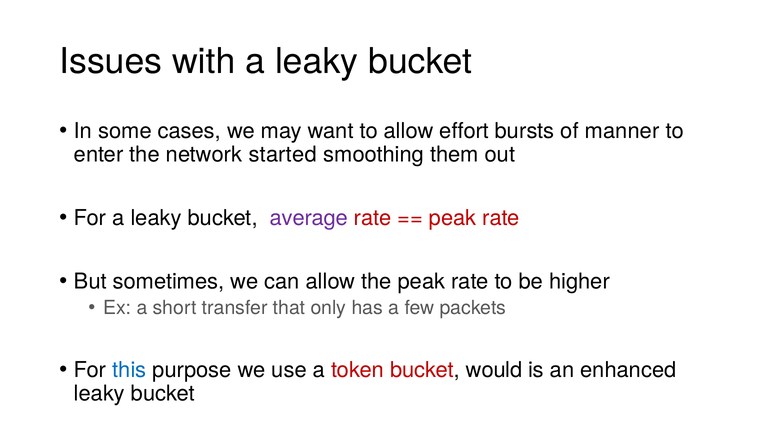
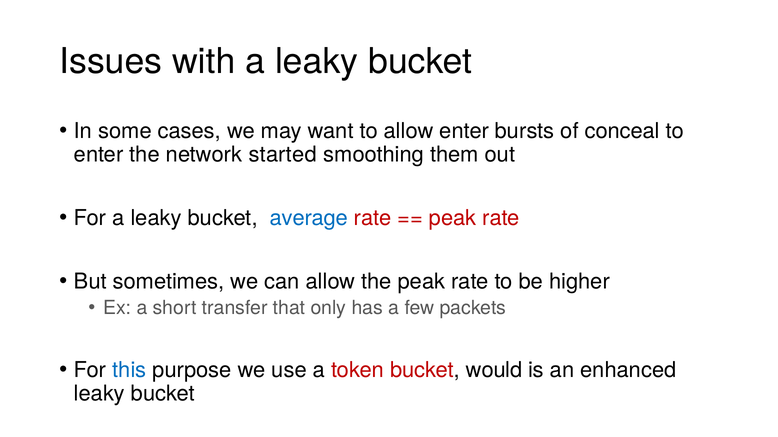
allow effort: effort -> enter
manner: manner -> conceal
average colour: purple -> blue
